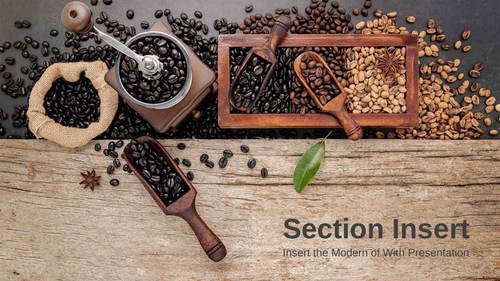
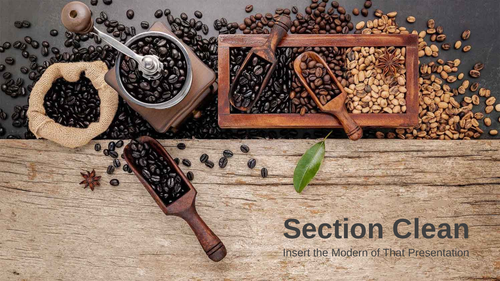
Section Insert: Insert -> Clean
With: With -> That
